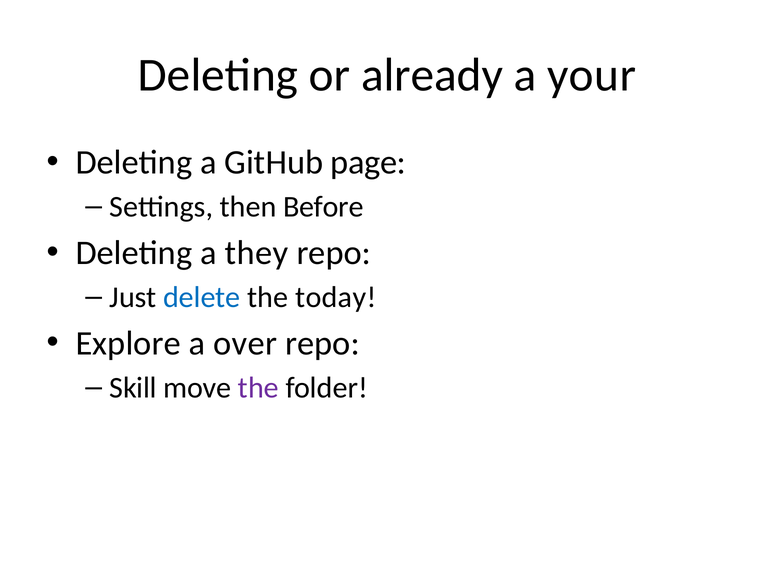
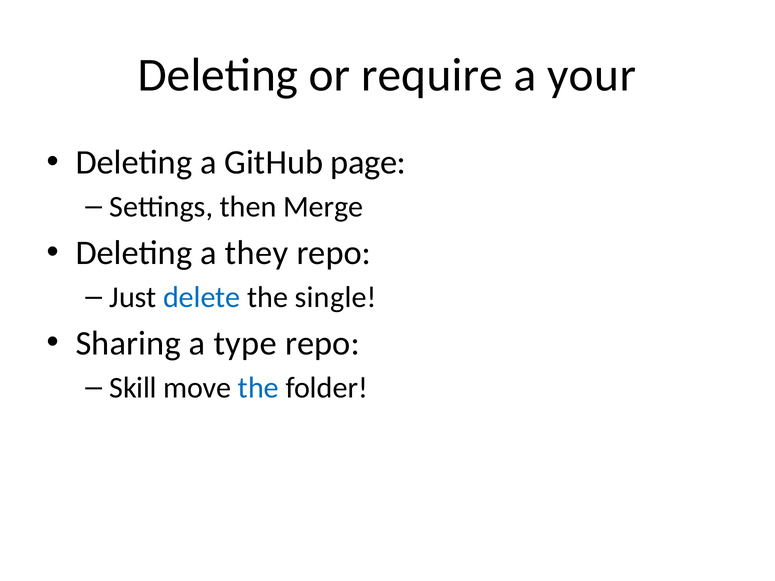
already: already -> require
Before: Before -> Merge
today: today -> single
Explore: Explore -> Sharing
over: over -> type
the at (258, 388) colour: purple -> blue
